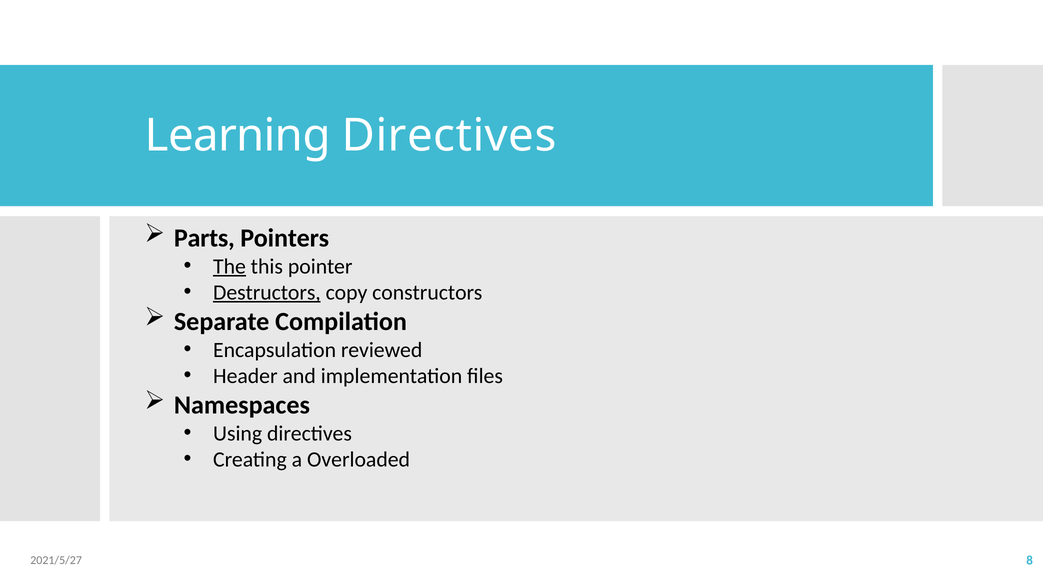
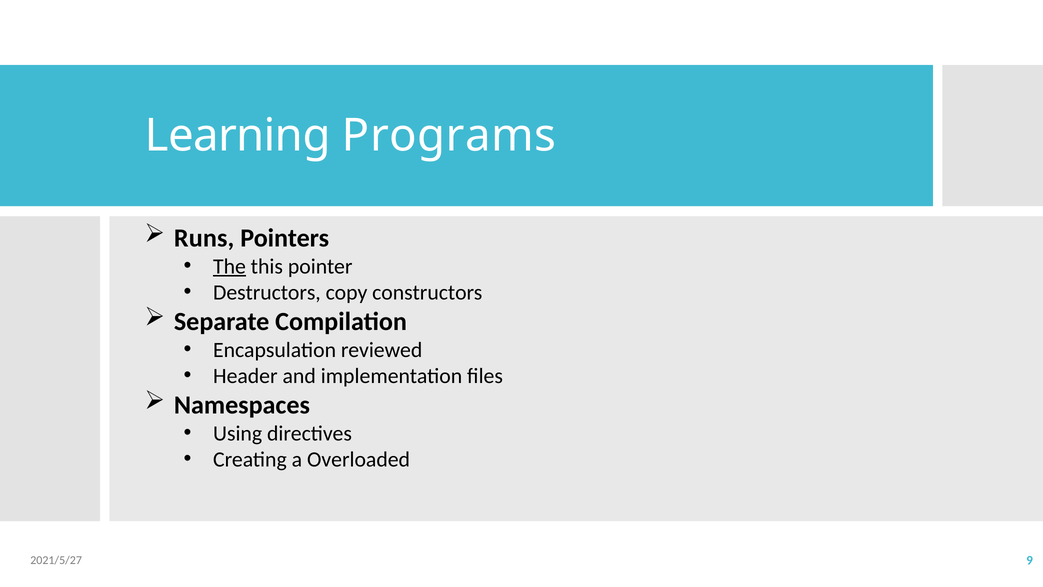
Learning Directives: Directives -> Programs
Parts: Parts -> Runs
Destructors underline: present -> none
8: 8 -> 9
